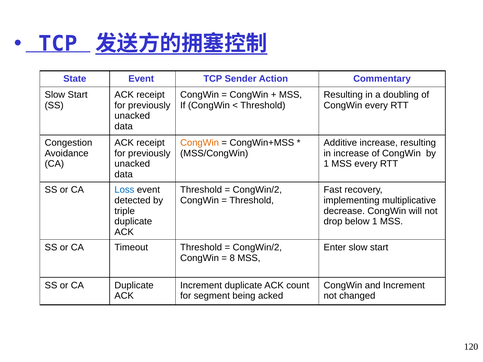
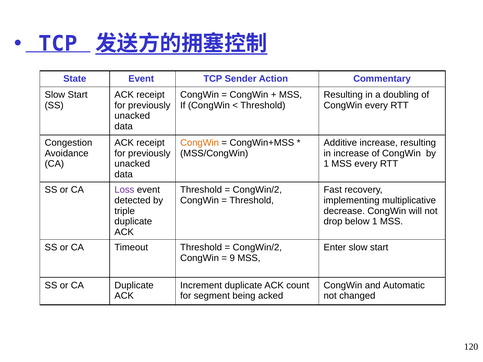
Loss colour: blue -> purple
8: 8 -> 9
and Increment: Increment -> Automatic
